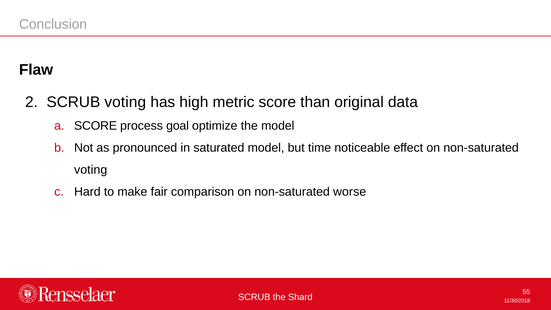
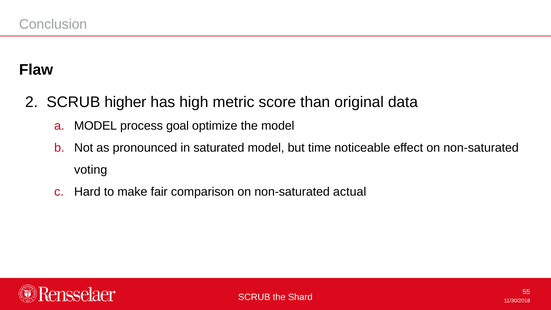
SCRUB voting: voting -> higher
SCORE at (96, 126): SCORE -> MODEL
worse: worse -> actual
